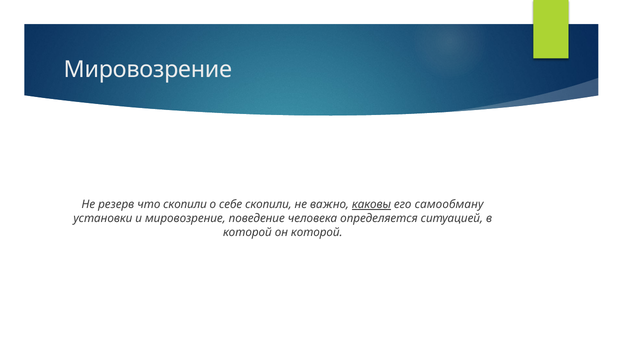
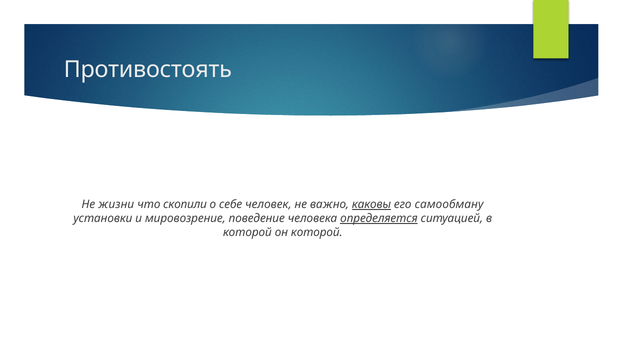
Мировозрение at (148, 69): Мировозрение -> Противостоять
резерв: резерв -> жизни
себе скопили: скопили -> человек
определяется underline: none -> present
